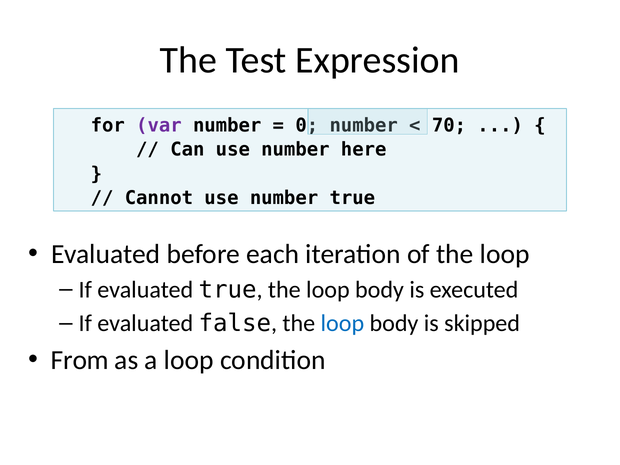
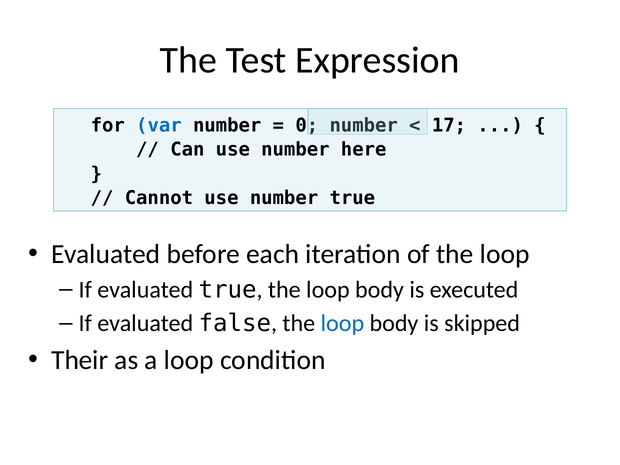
var colour: purple -> blue
70: 70 -> 17
From: From -> Their
